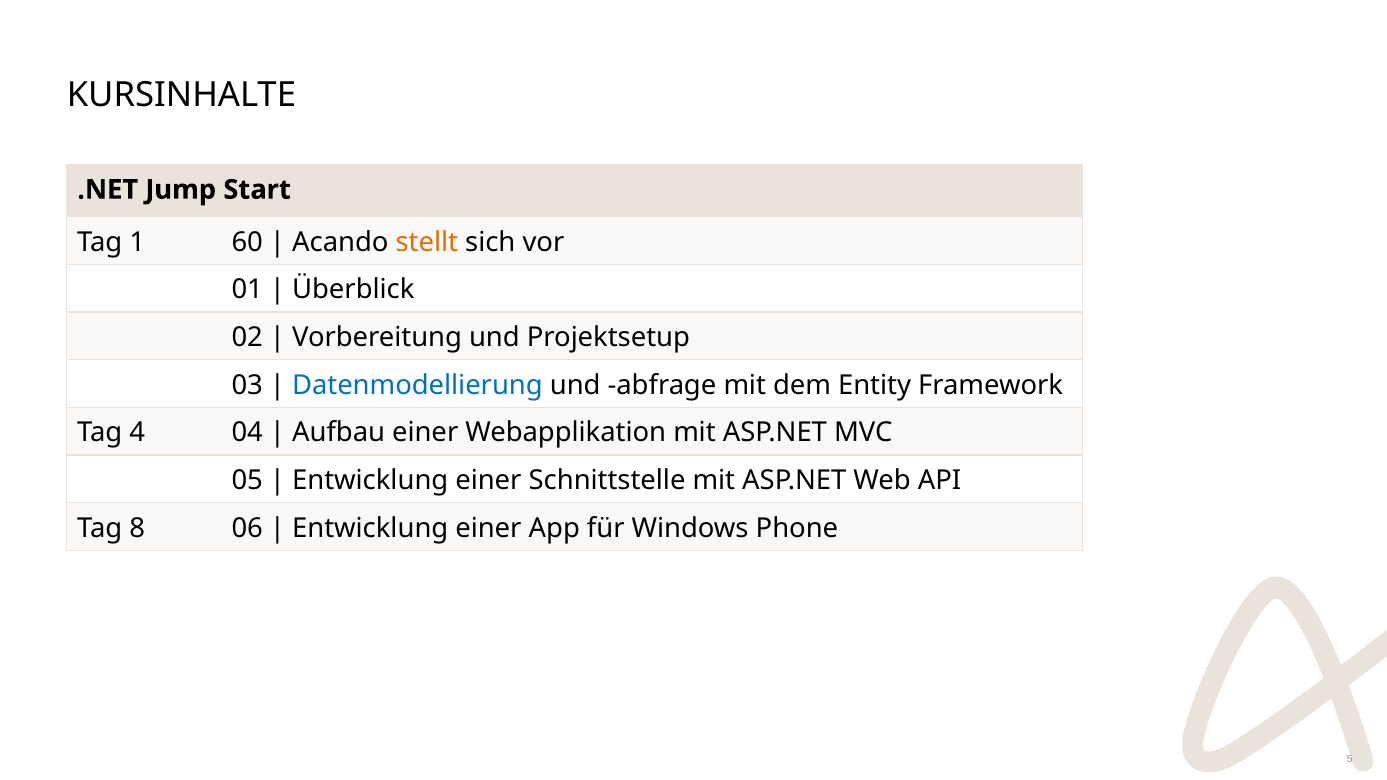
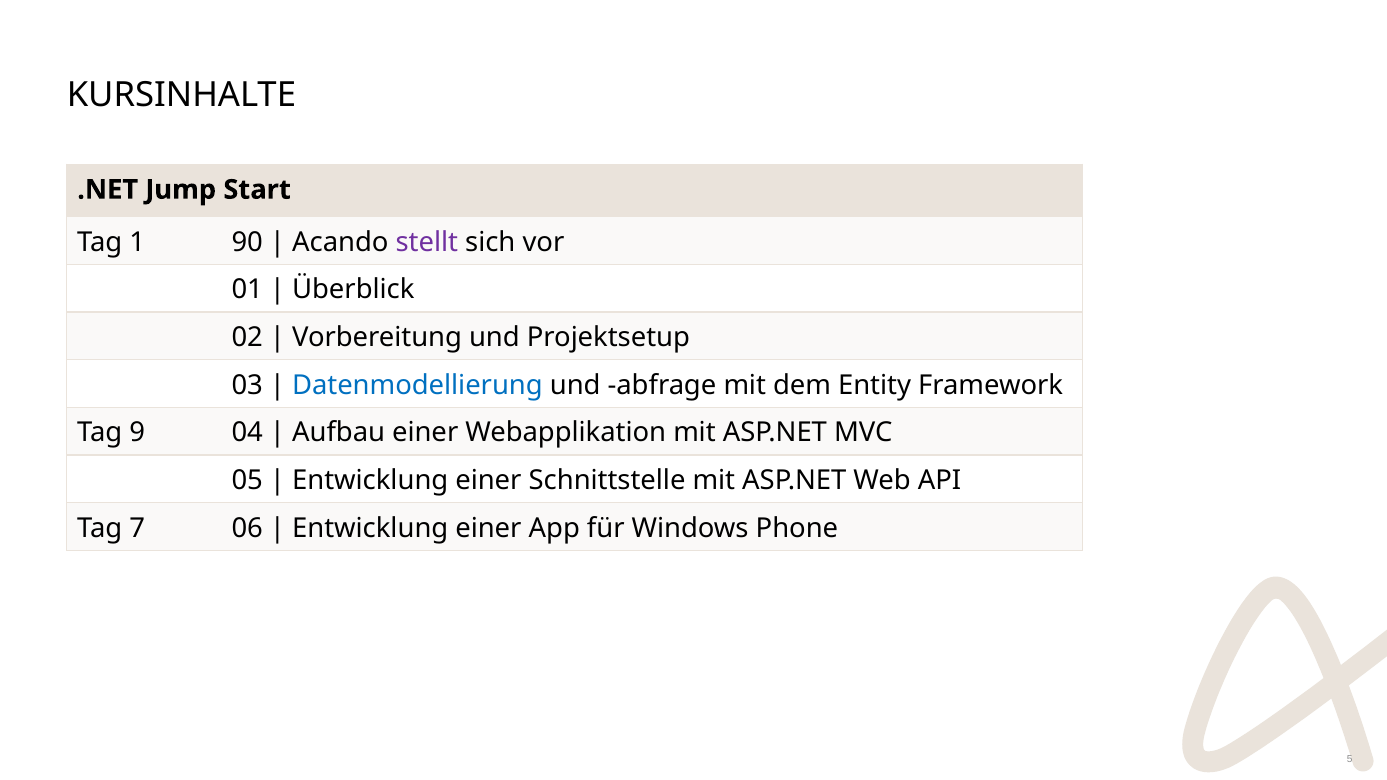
60: 60 -> 90
stellt colour: orange -> purple
4: 4 -> 9
8: 8 -> 7
